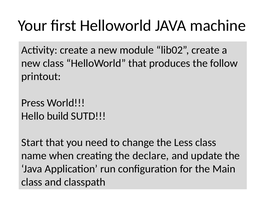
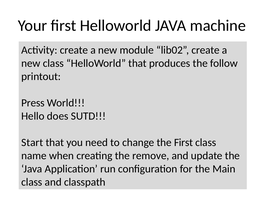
build: build -> does
the Less: Less -> First
declare: declare -> remove
